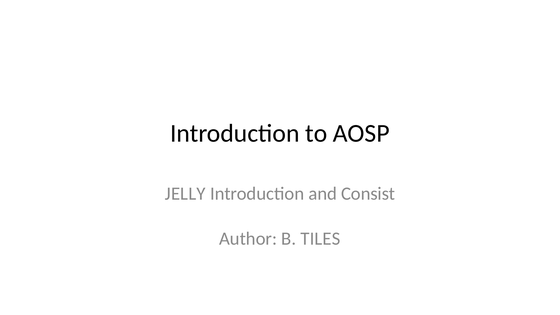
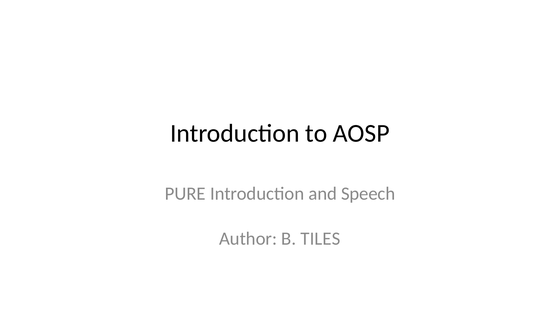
JELLY: JELLY -> PURE
Consist: Consist -> Speech
